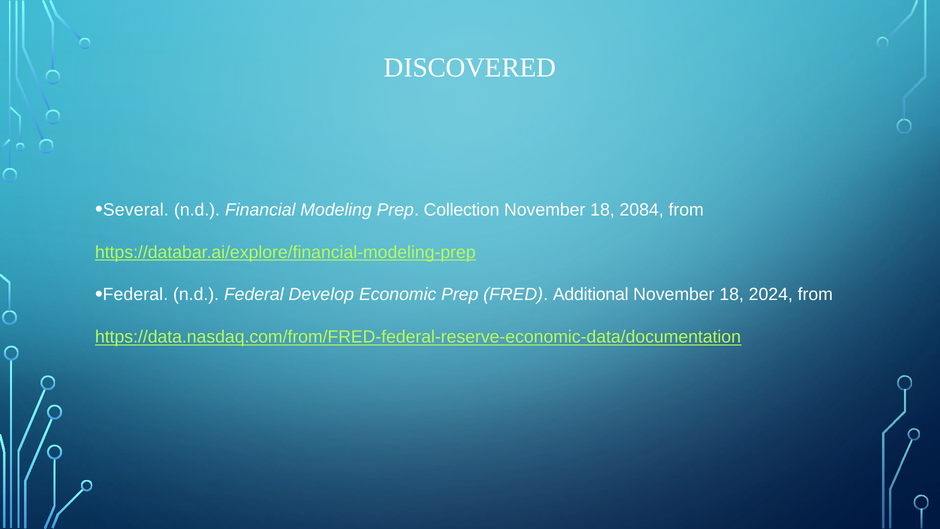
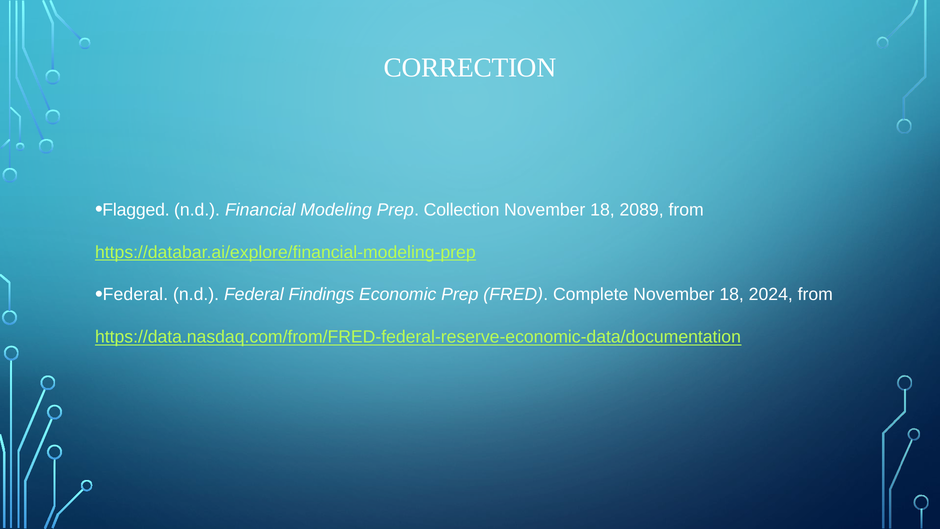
DISCOVERED: DISCOVERED -> CORRECTION
Several: Several -> Flagged
2084: 2084 -> 2089
Develop: Develop -> Findings
Additional: Additional -> Complete
